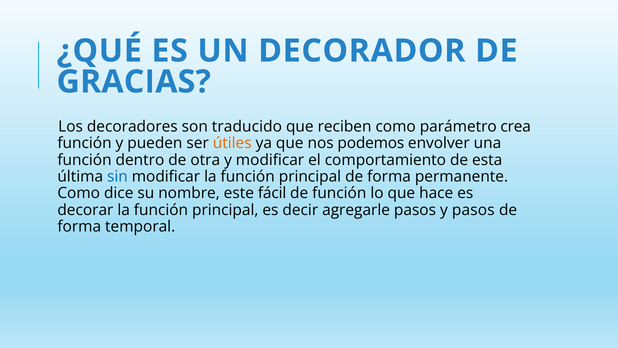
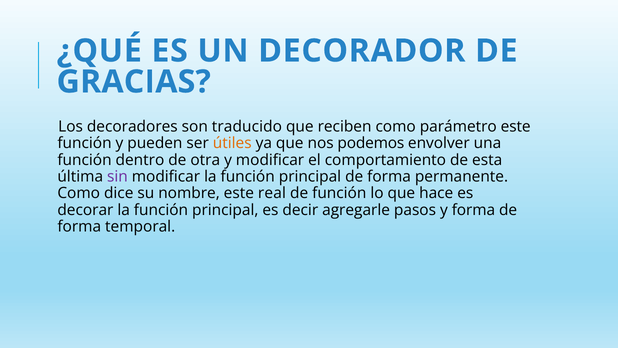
parámetro crea: crea -> este
sin colour: blue -> purple
fácil: fácil -> real
y pasos: pasos -> forma
